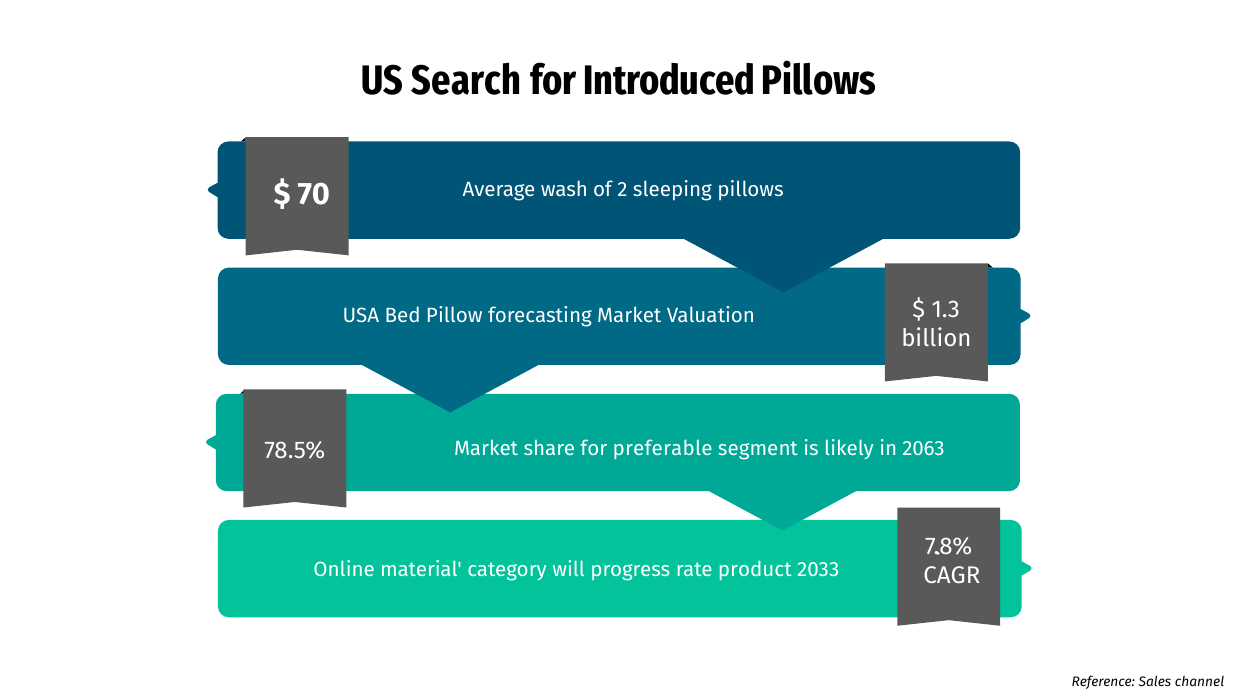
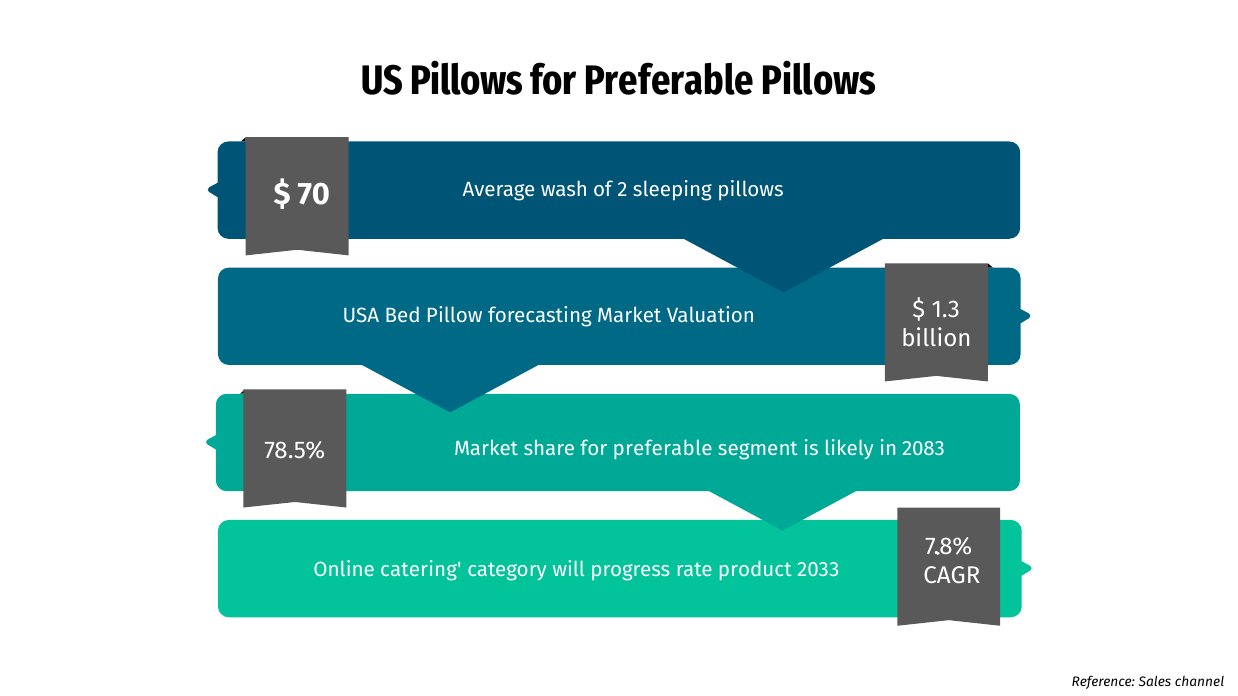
US Search: Search -> Pillows
Introduced at (669, 81): Introduced -> Preferable
2063: 2063 -> 2083
material: material -> catering
